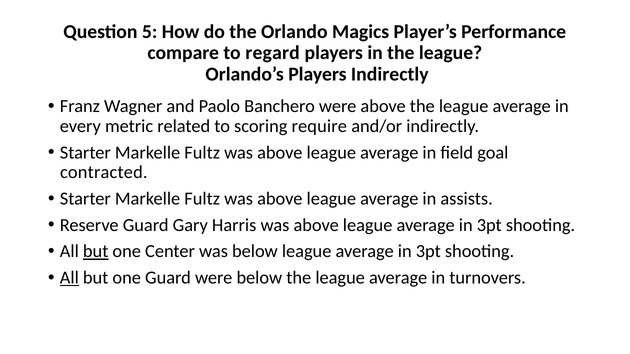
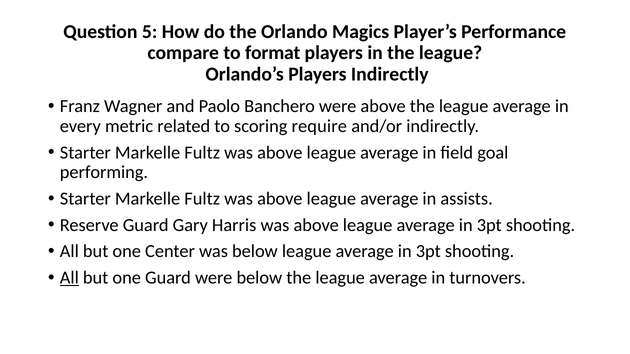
regard: regard -> format
contracted: contracted -> performing
but at (96, 252) underline: present -> none
